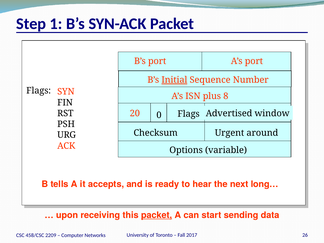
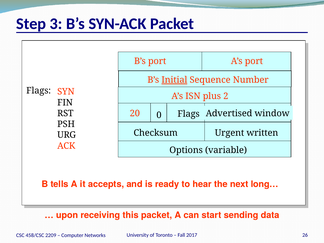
1: 1 -> 3
8: 8 -> 2
around: around -> written
packet at (157, 215) underline: present -> none
